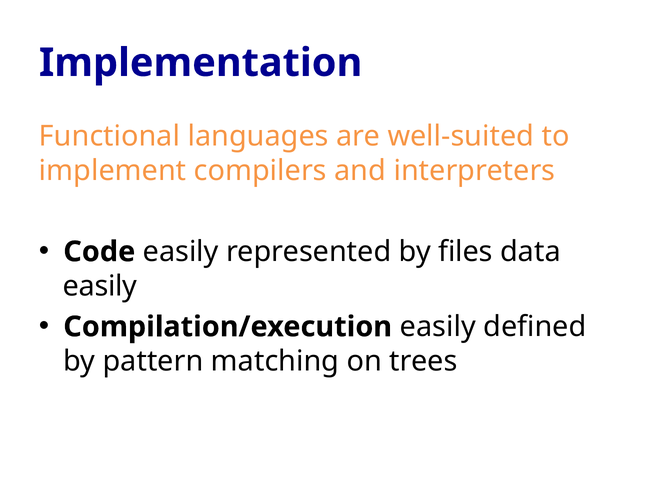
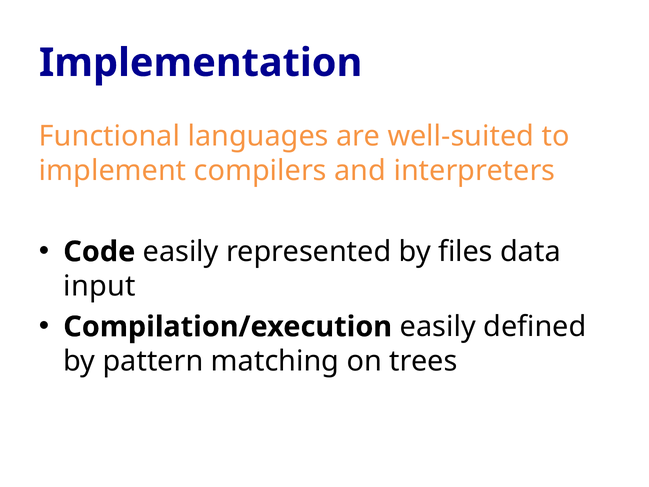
easily at (100, 286): easily -> input
